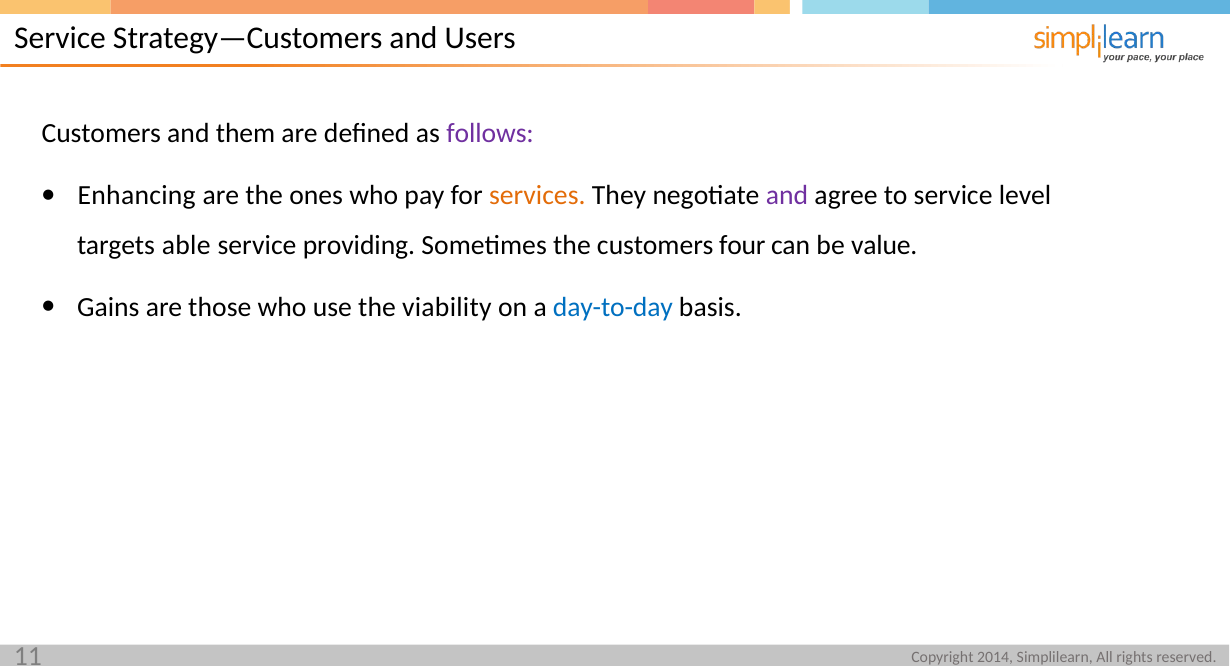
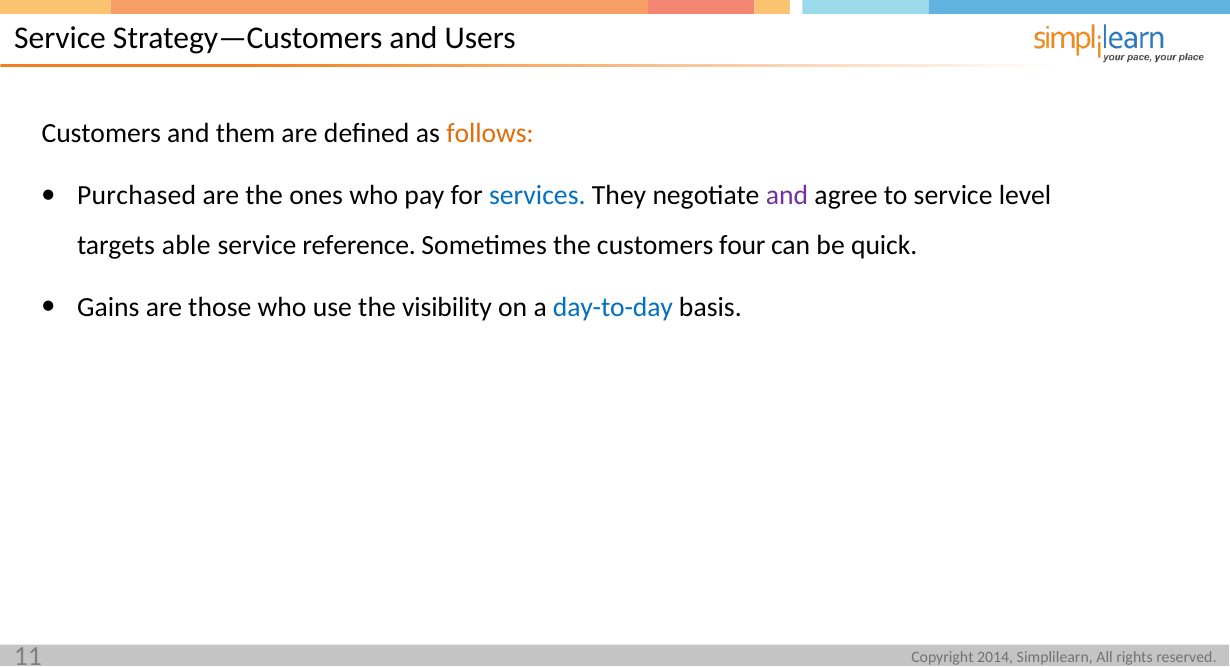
follows colour: purple -> orange
Enhancing: Enhancing -> Purchased
services colour: orange -> blue
providing: providing -> reference
value: value -> quick
viability: viability -> visibility
